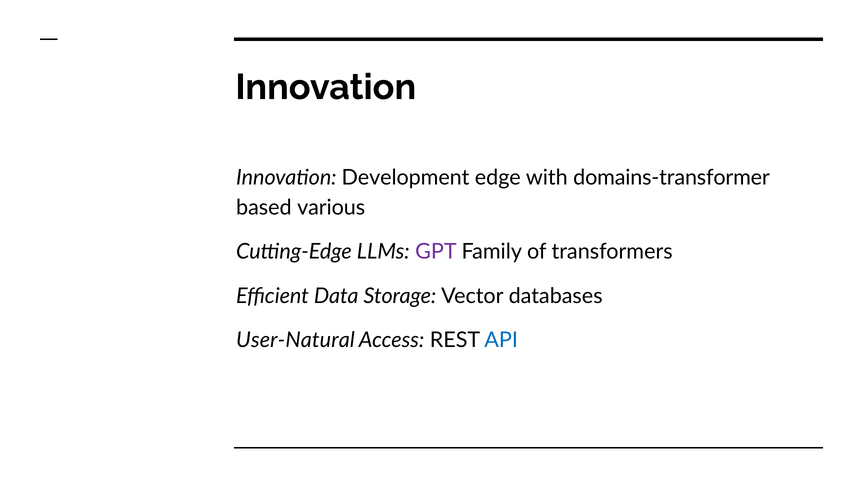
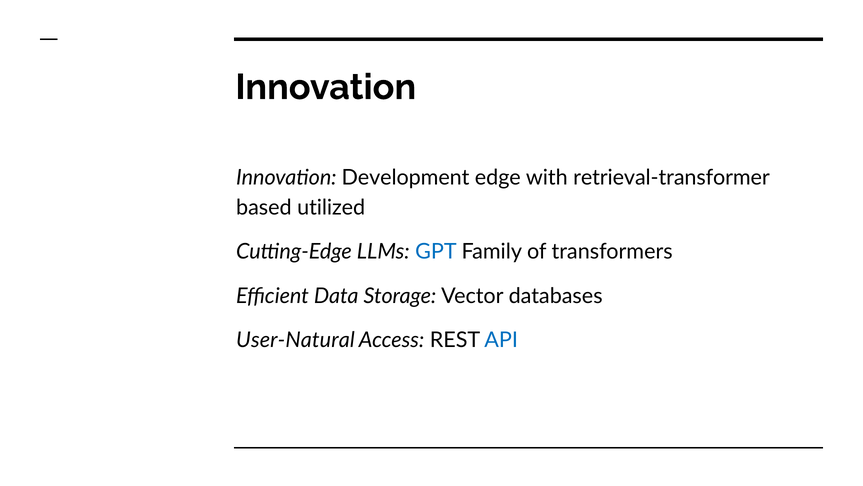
domains-transformer: domains-transformer -> retrieval-transformer
various: various -> utilized
GPT colour: purple -> blue
